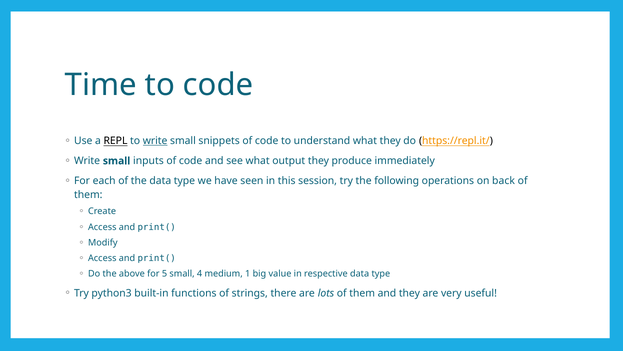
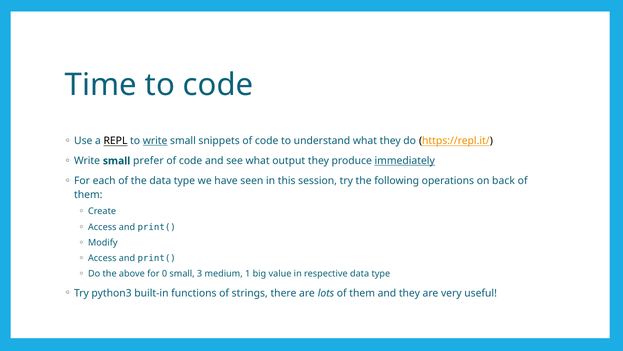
inputs: inputs -> prefer
immediately underline: none -> present
5: 5 -> 0
4: 4 -> 3
